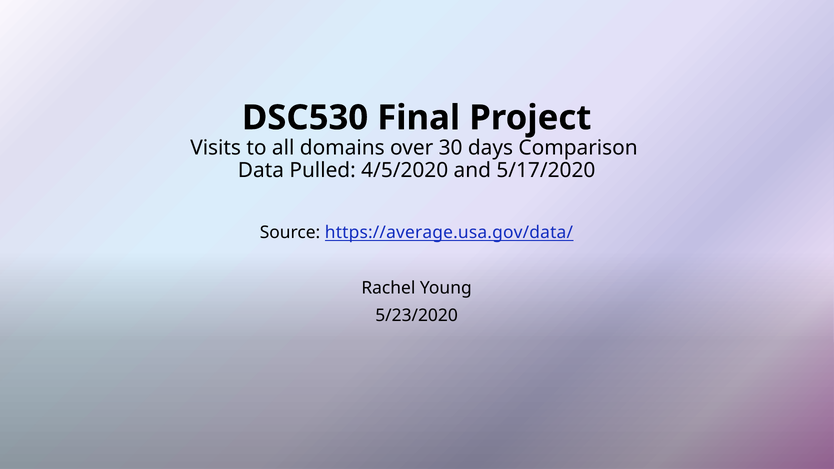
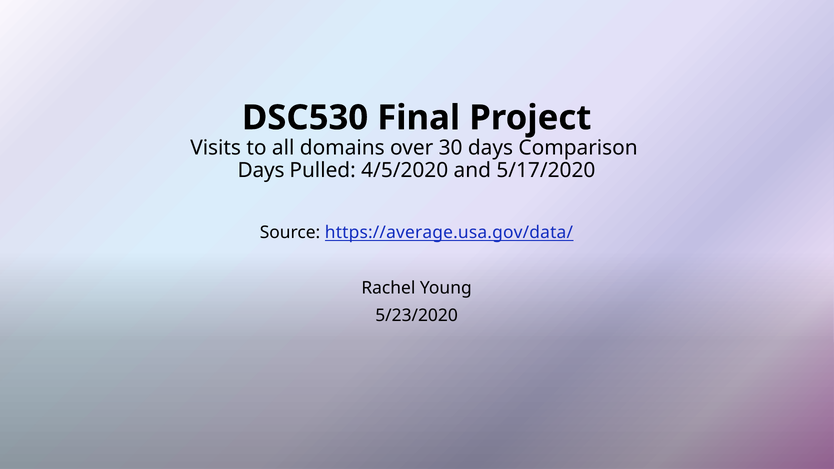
Data at (261, 170): Data -> Days
